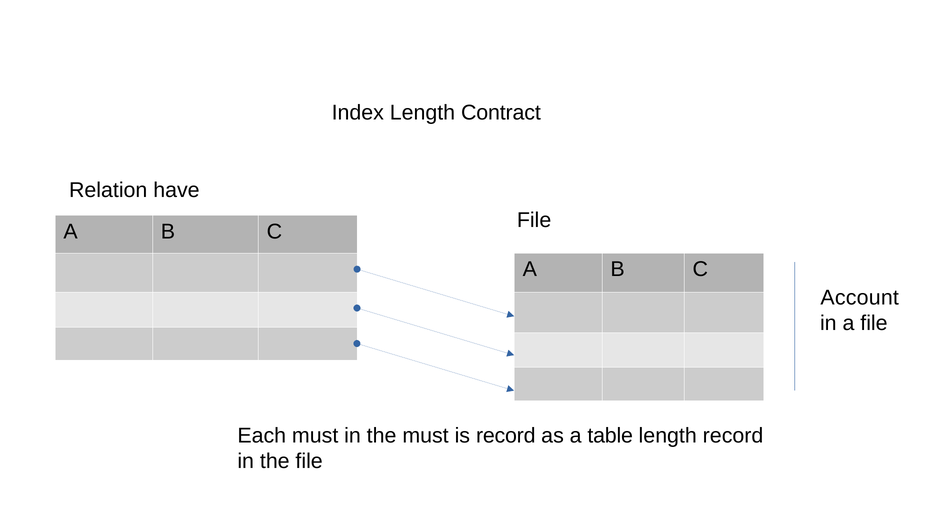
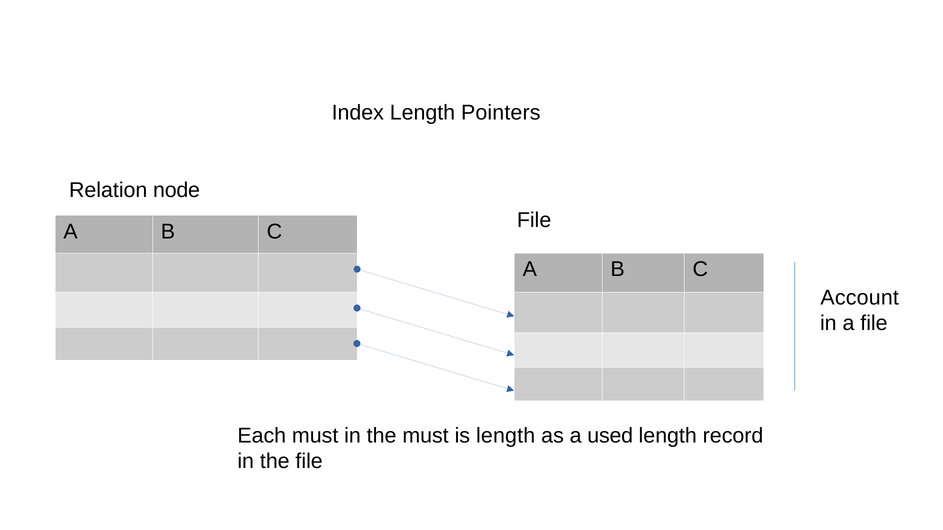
Contract: Contract -> Pointers
have: have -> node
is record: record -> length
table: table -> used
